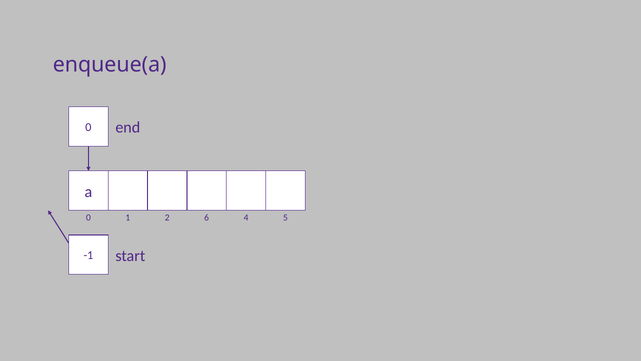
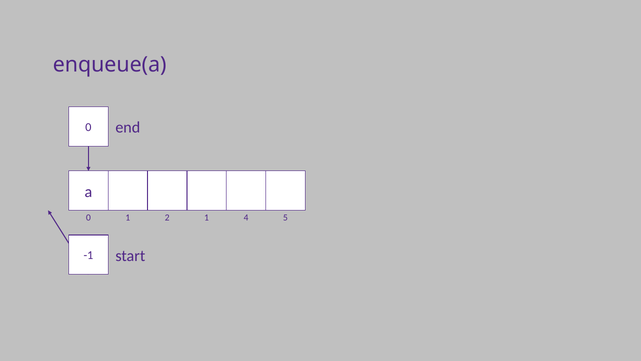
2 6: 6 -> 1
